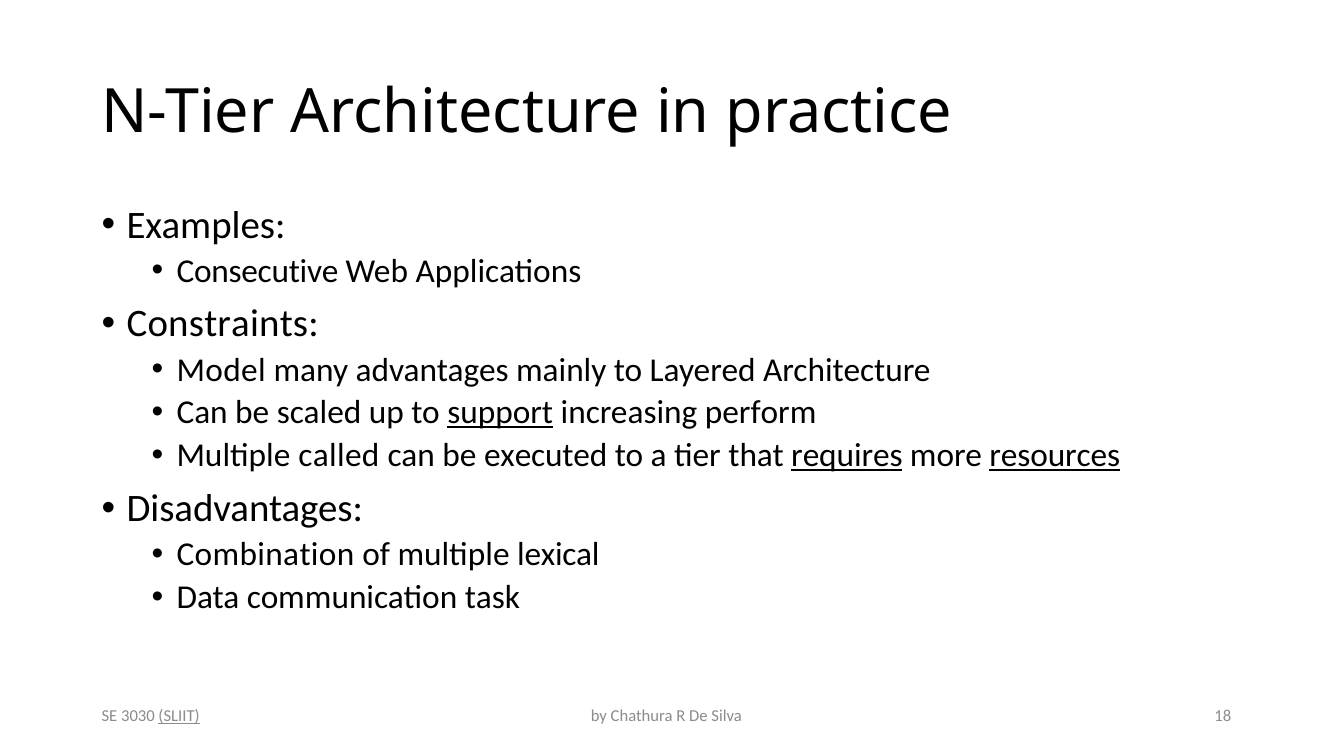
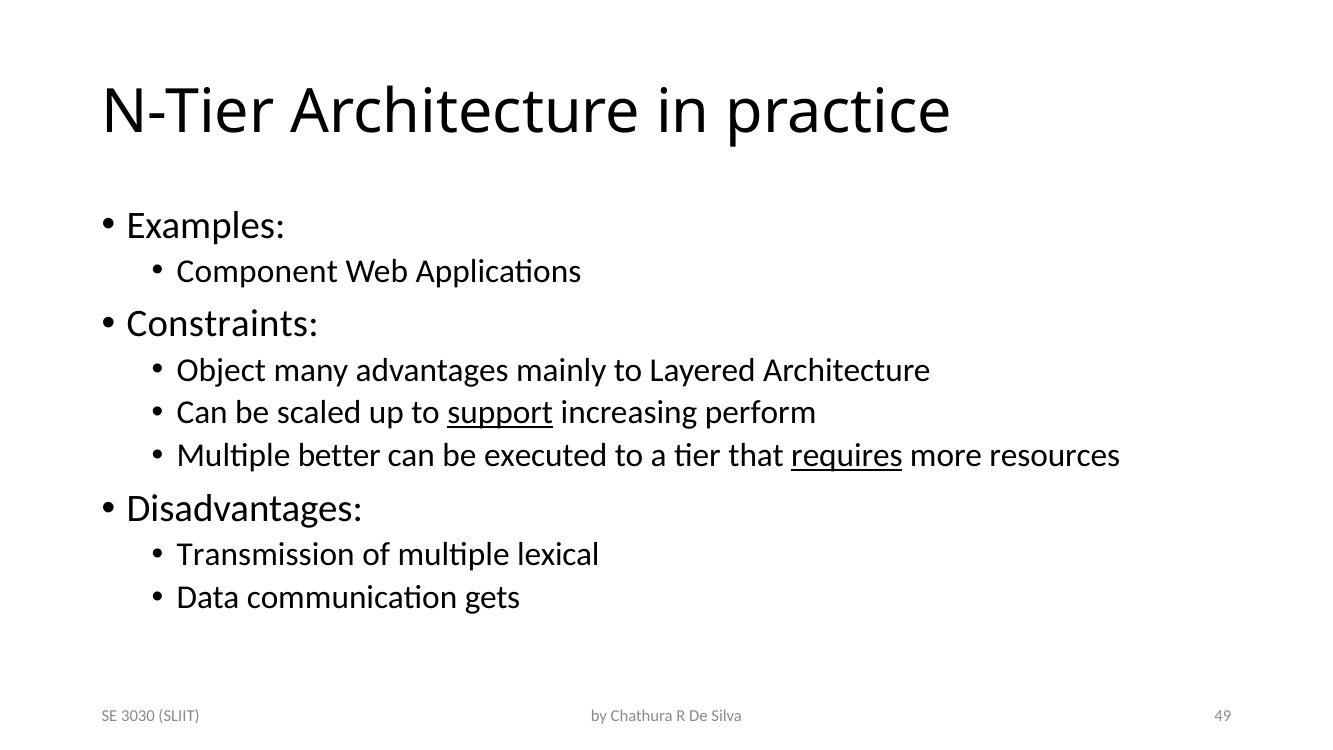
Consecutive: Consecutive -> Component
Model: Model -> Object
called: called -> better
resources underline: present -> none
Combination: Combination -> Transmission
task: task -> gets
18: 18 -> 49
SLIIT underline: present -> none
